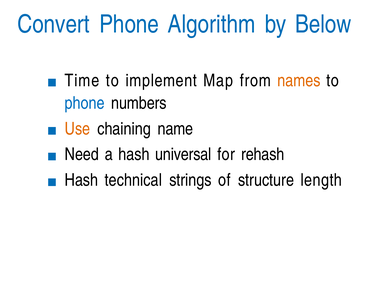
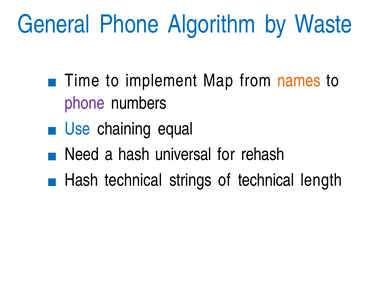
Convert: Convert -> General
Below: Below -> Waste
phone at (85, 103) colour: blue -> purple
Use colour: orange -> blue
name: name -> equal
of structure: structure -> technical
